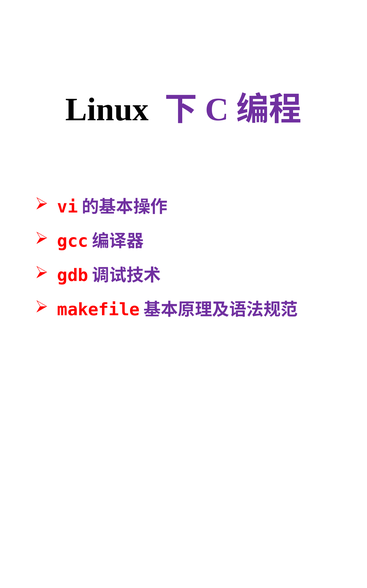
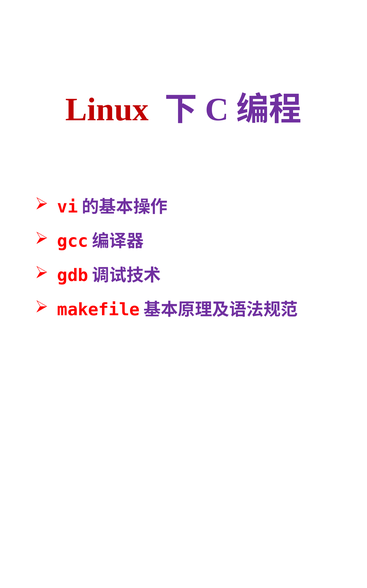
Linux colour: black -> red
